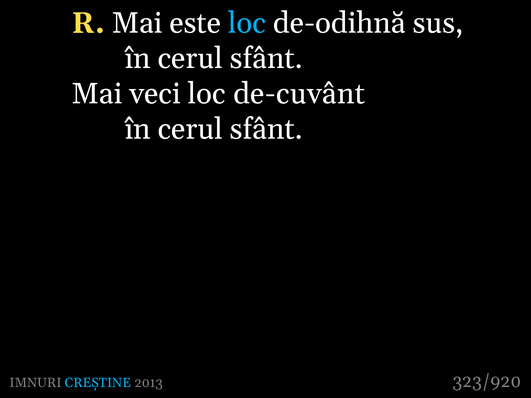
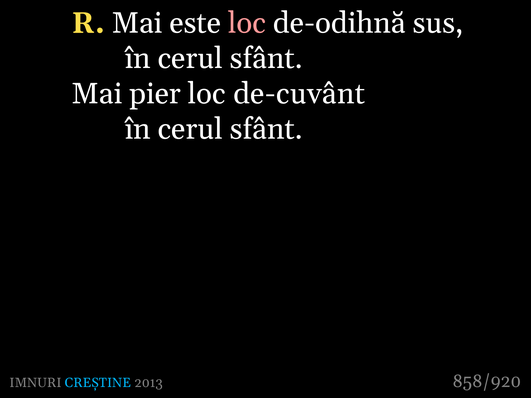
loc at (247, 23) colour: light blue -> pink
veci: veci -> pier
323/920: 323/920 -> 858/920
